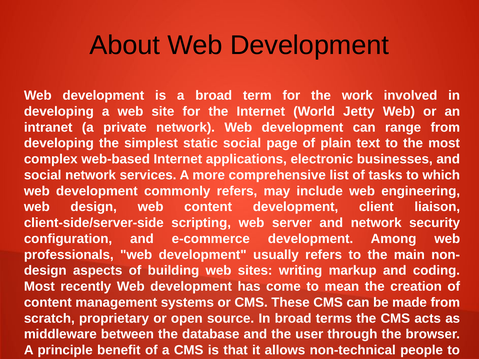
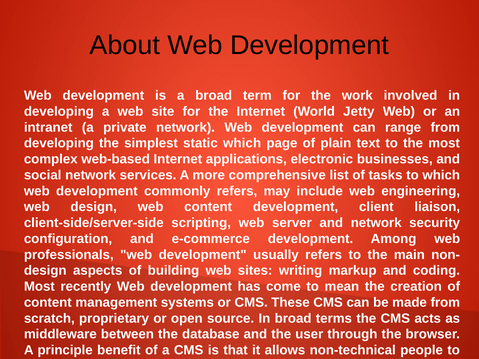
static social: social -> which
